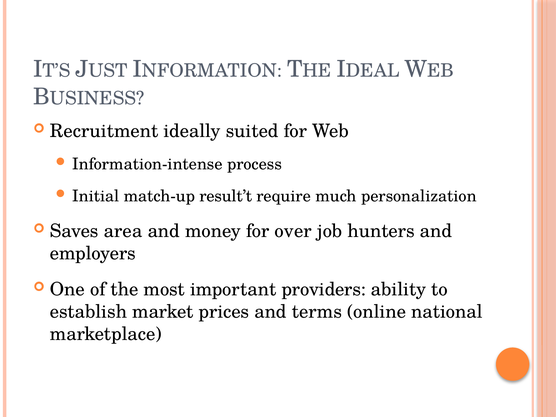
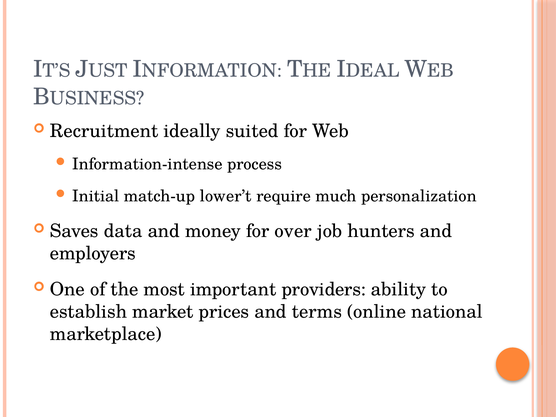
result’t: result’t -> lower’t
area: area -> data
